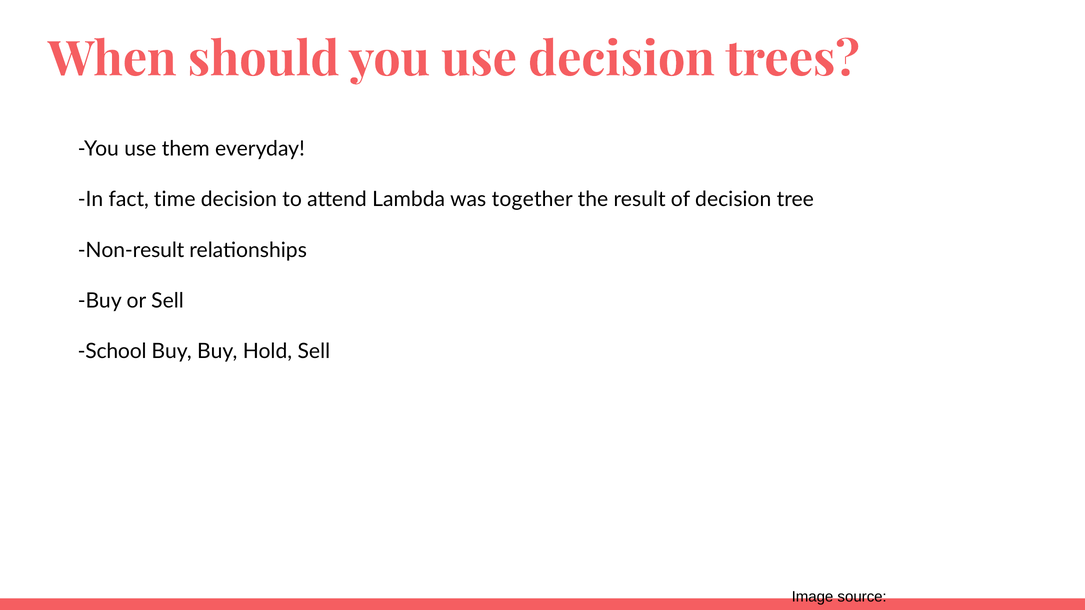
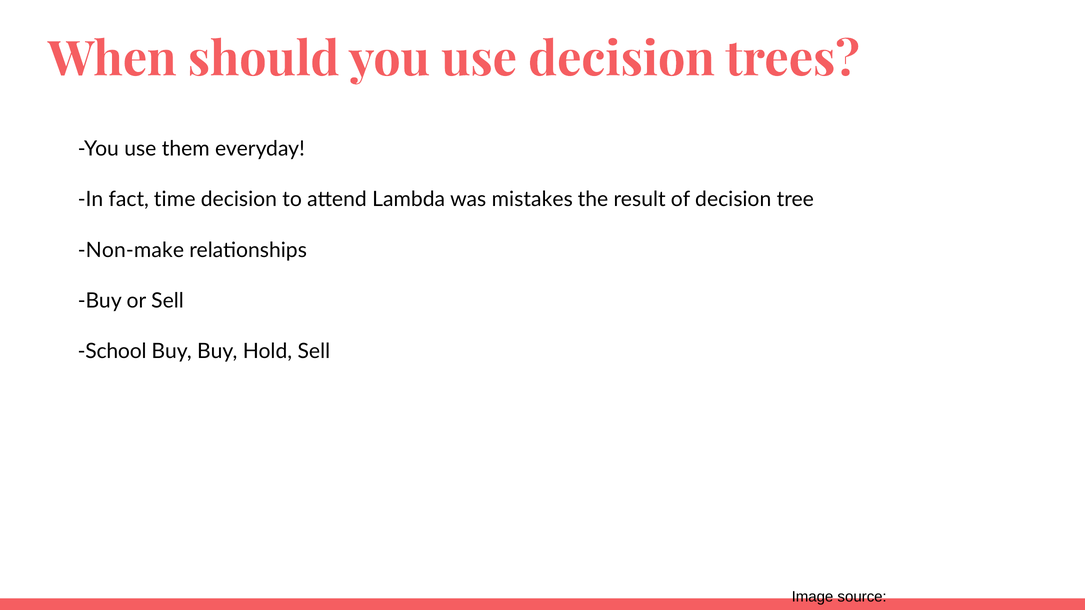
together: together -> mistakes
Non-result: Non-result -> Non-make
